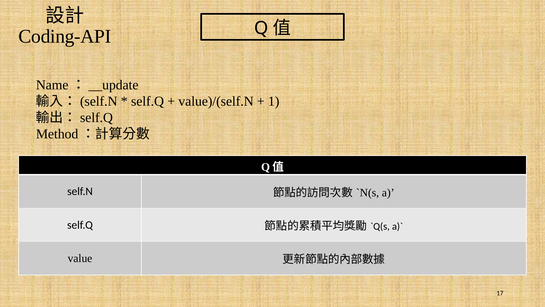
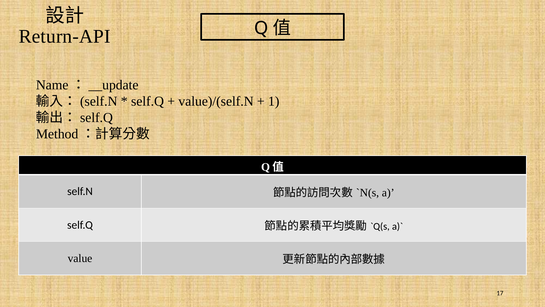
Coding-API: Coding-API -> Return-API
